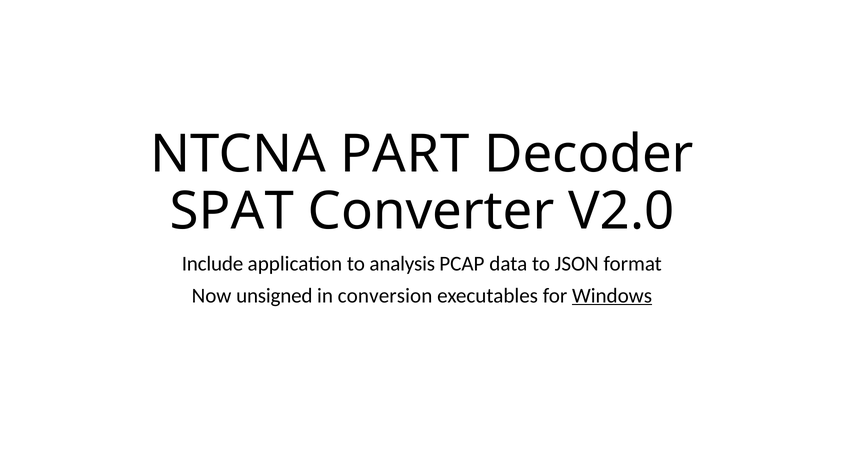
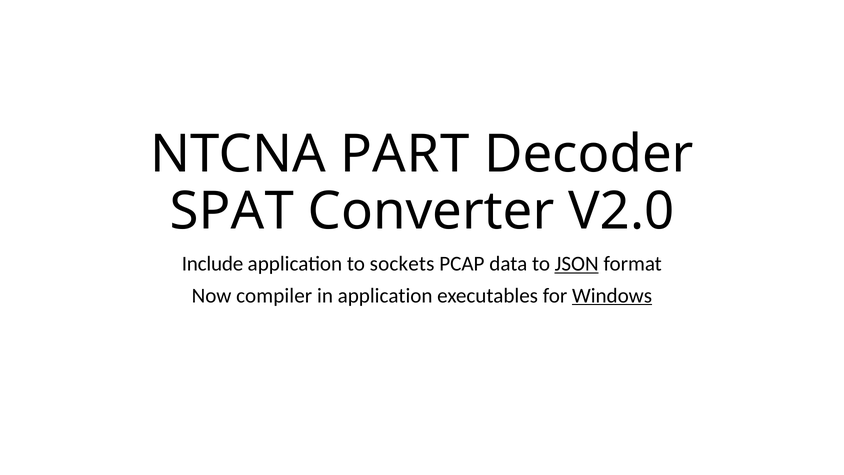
analysis: analysis -> sockets
JSON underline: none -> present
unsigned: unsigned -> compiler
in conversion: conversion -> application
